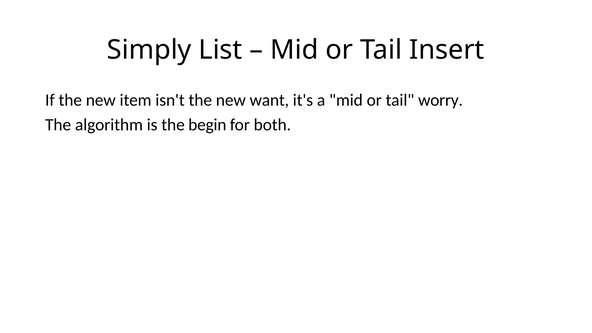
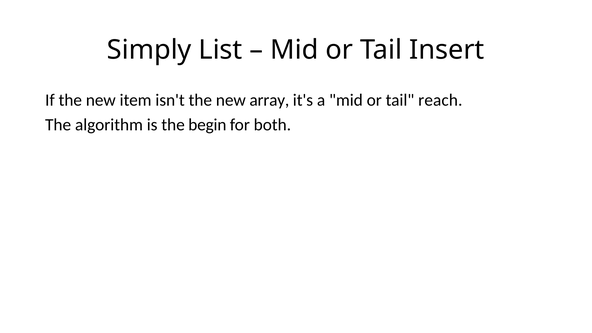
want: want -> array
worry: worry -> reach
